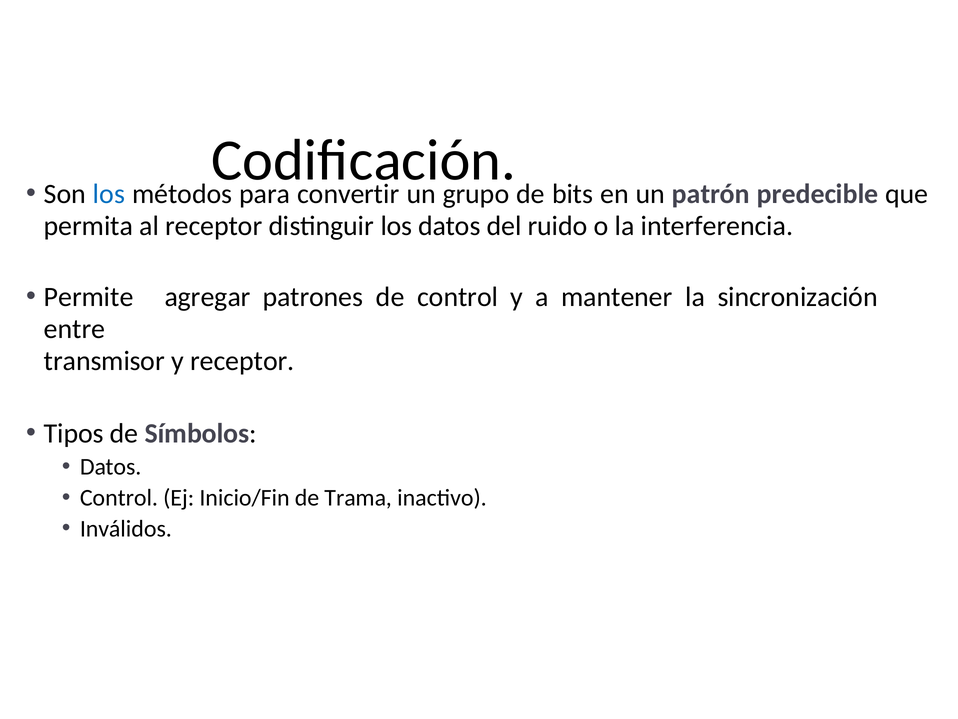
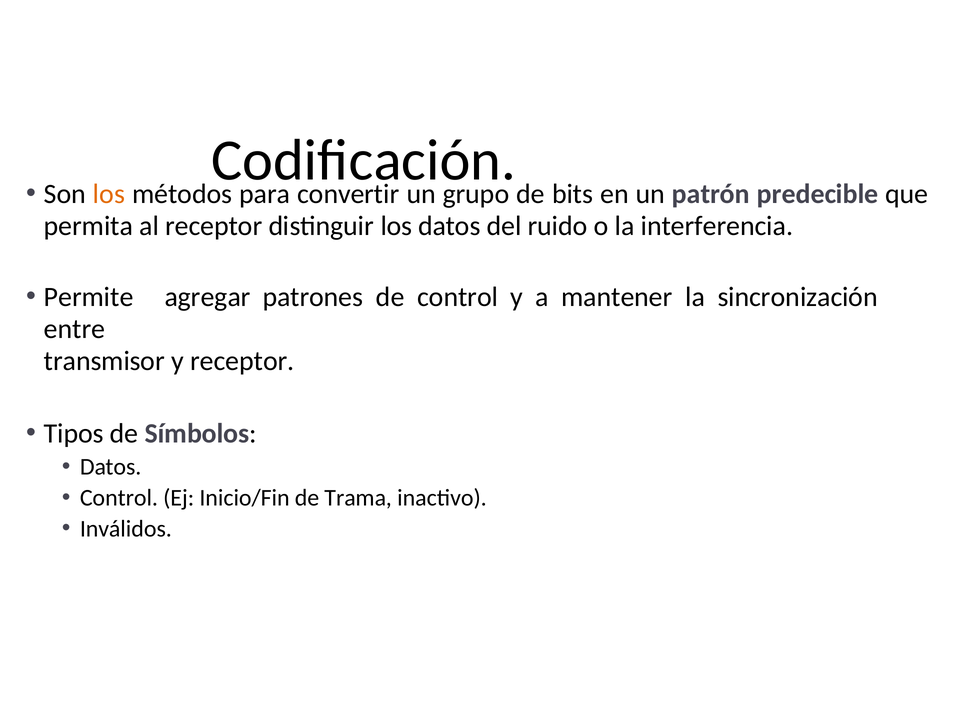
los at (109, 194) colour: blue -> orange
